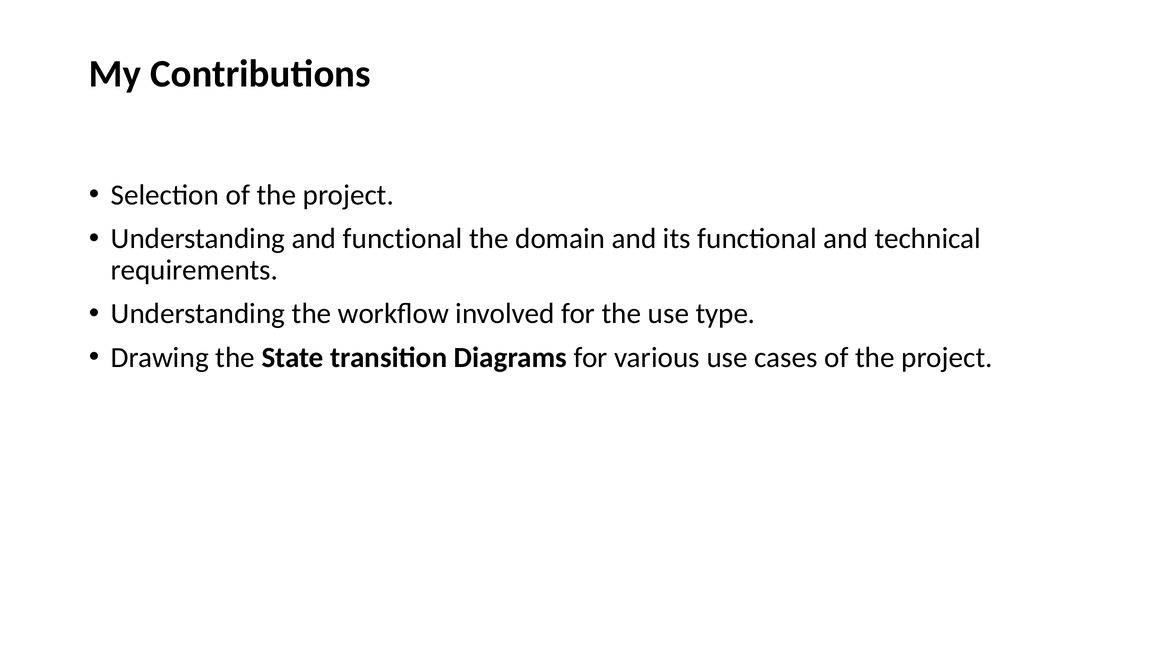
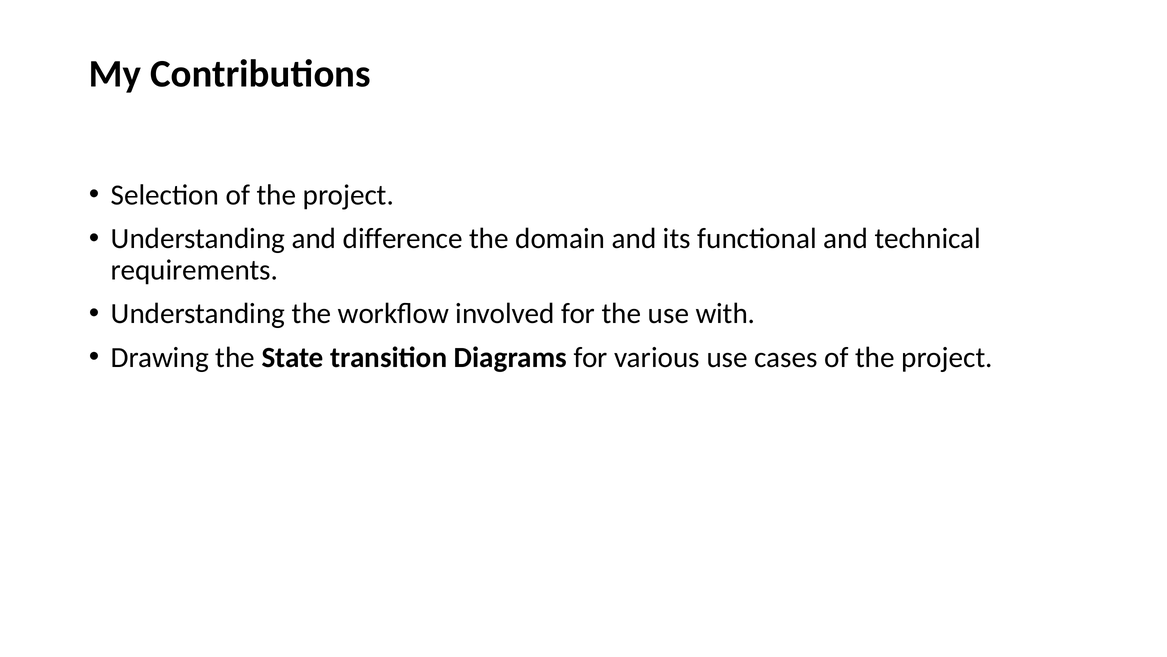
and functional: functional -> difference
type: type -> with
